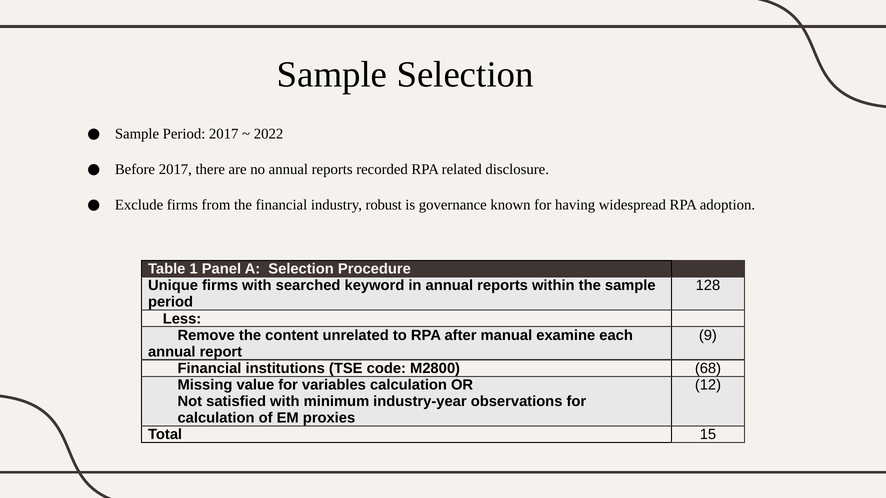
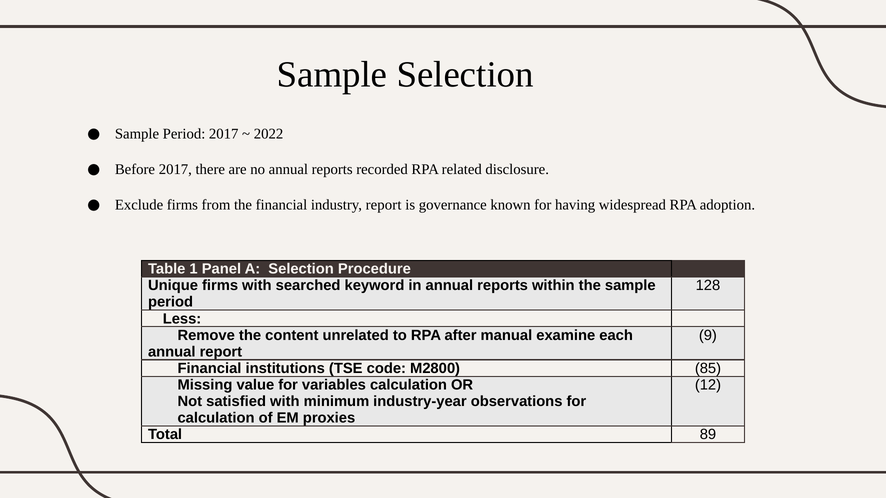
industry robust: robust -> report
68: 68 -> 85
15: 15 -> 89
